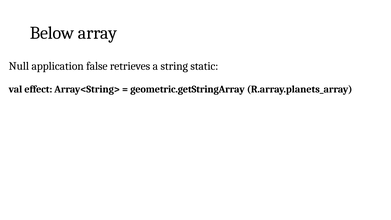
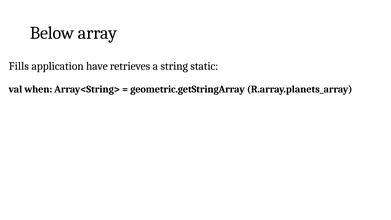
Null: Null -> Fills
false: false -> have
effect: effect -> when
